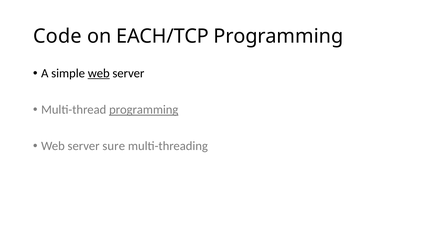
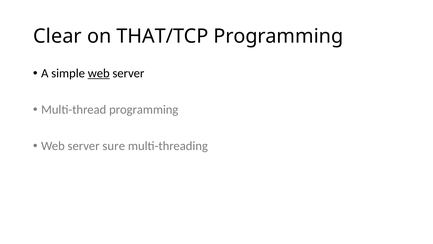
Code: Code -> Clear
EACH/TCP: EACH/TCP -> THAT/TCP
programming at (144, 110) underline: present -> none
